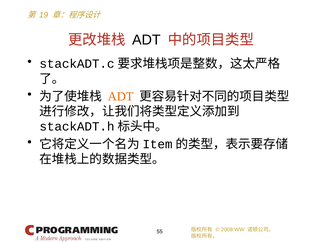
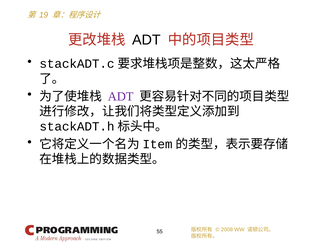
ADT at (121, 96) colour: orange -> purple
